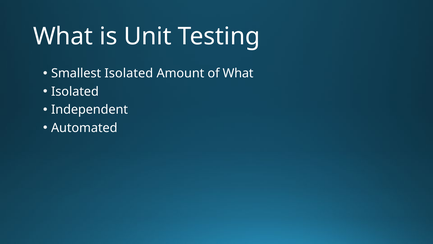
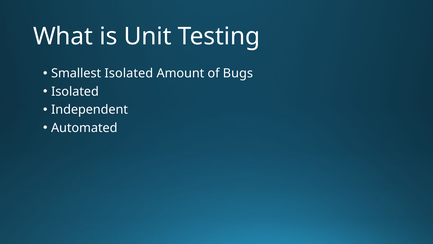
of What: What -> Bugs
